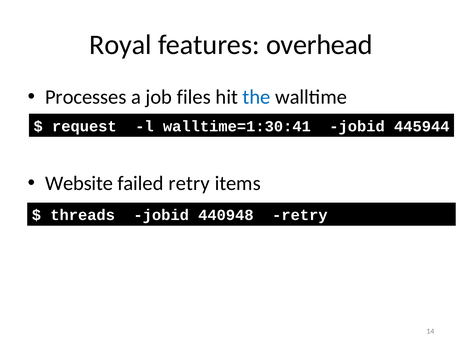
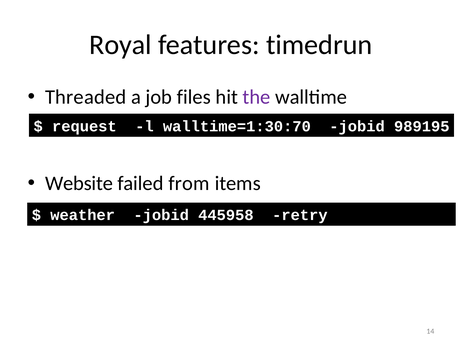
overhead: overhead -> timedrun
Processes: Processes -> Threaded
the colour: blue -> purple
walltime=1:30:41: walltime=1:30:41 -> walltime=1:30:70
445944: 445944 -> 989195
failed retry: retry -> from
threads: threads -> weather
440948: 440948 -> 445958
